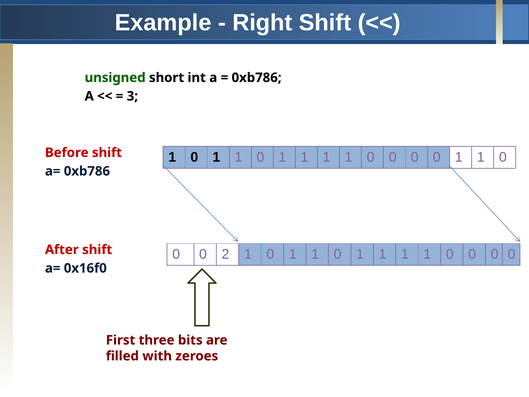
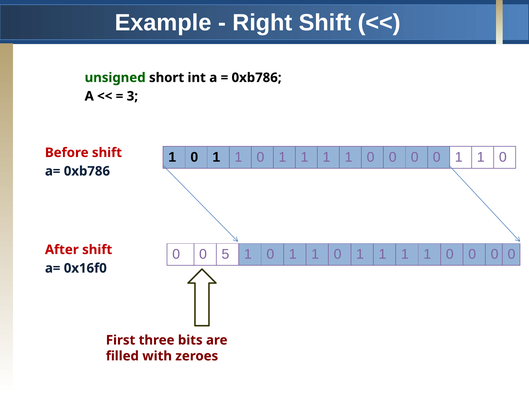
2: 2 -> 5
